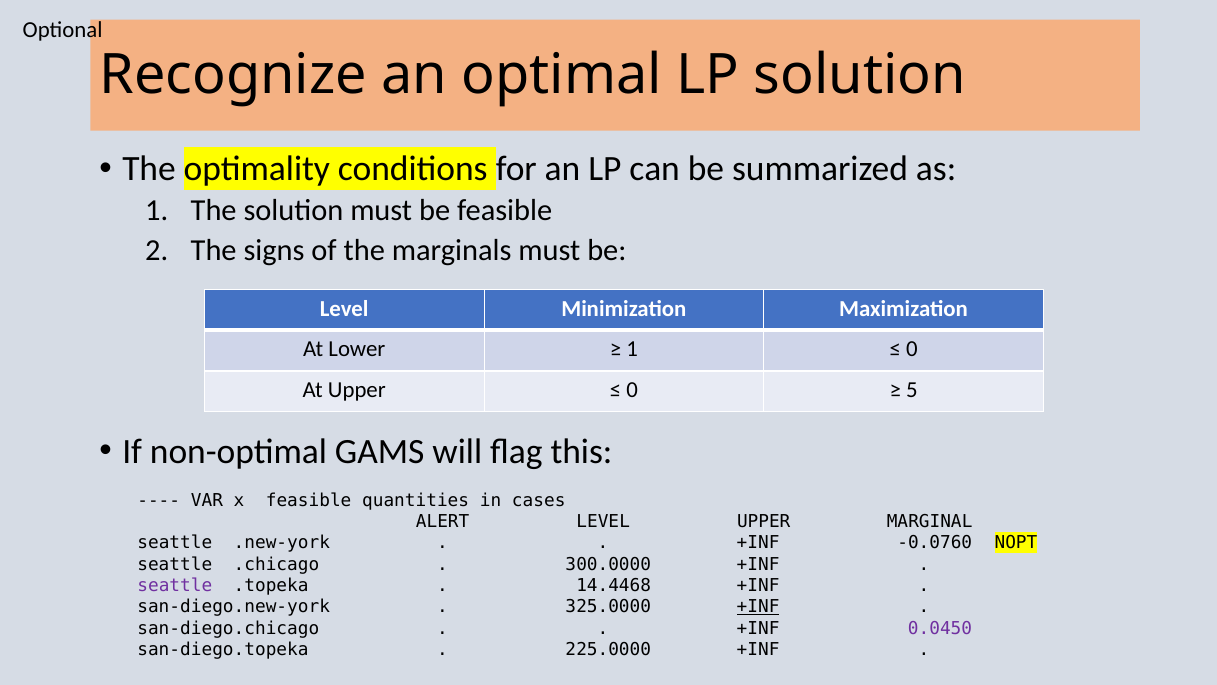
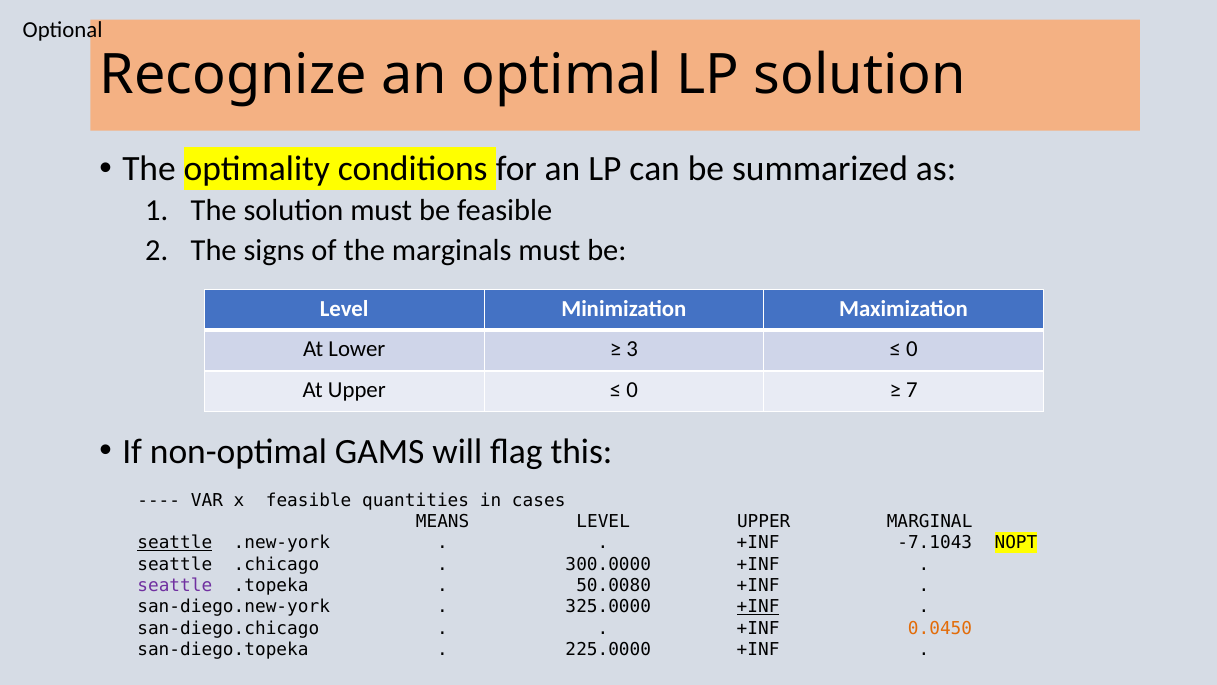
1 at (632, 349): 1 -> 3
5: 5 -> 7
ALERT: ALERT -> MEANS
seattle at (175, 543) underline: none -> present
-0.0760: -0.0760 -> -7.1043
14.4468: 14.4468 -> 50.0080
0.0450 colour: purple -> orange
